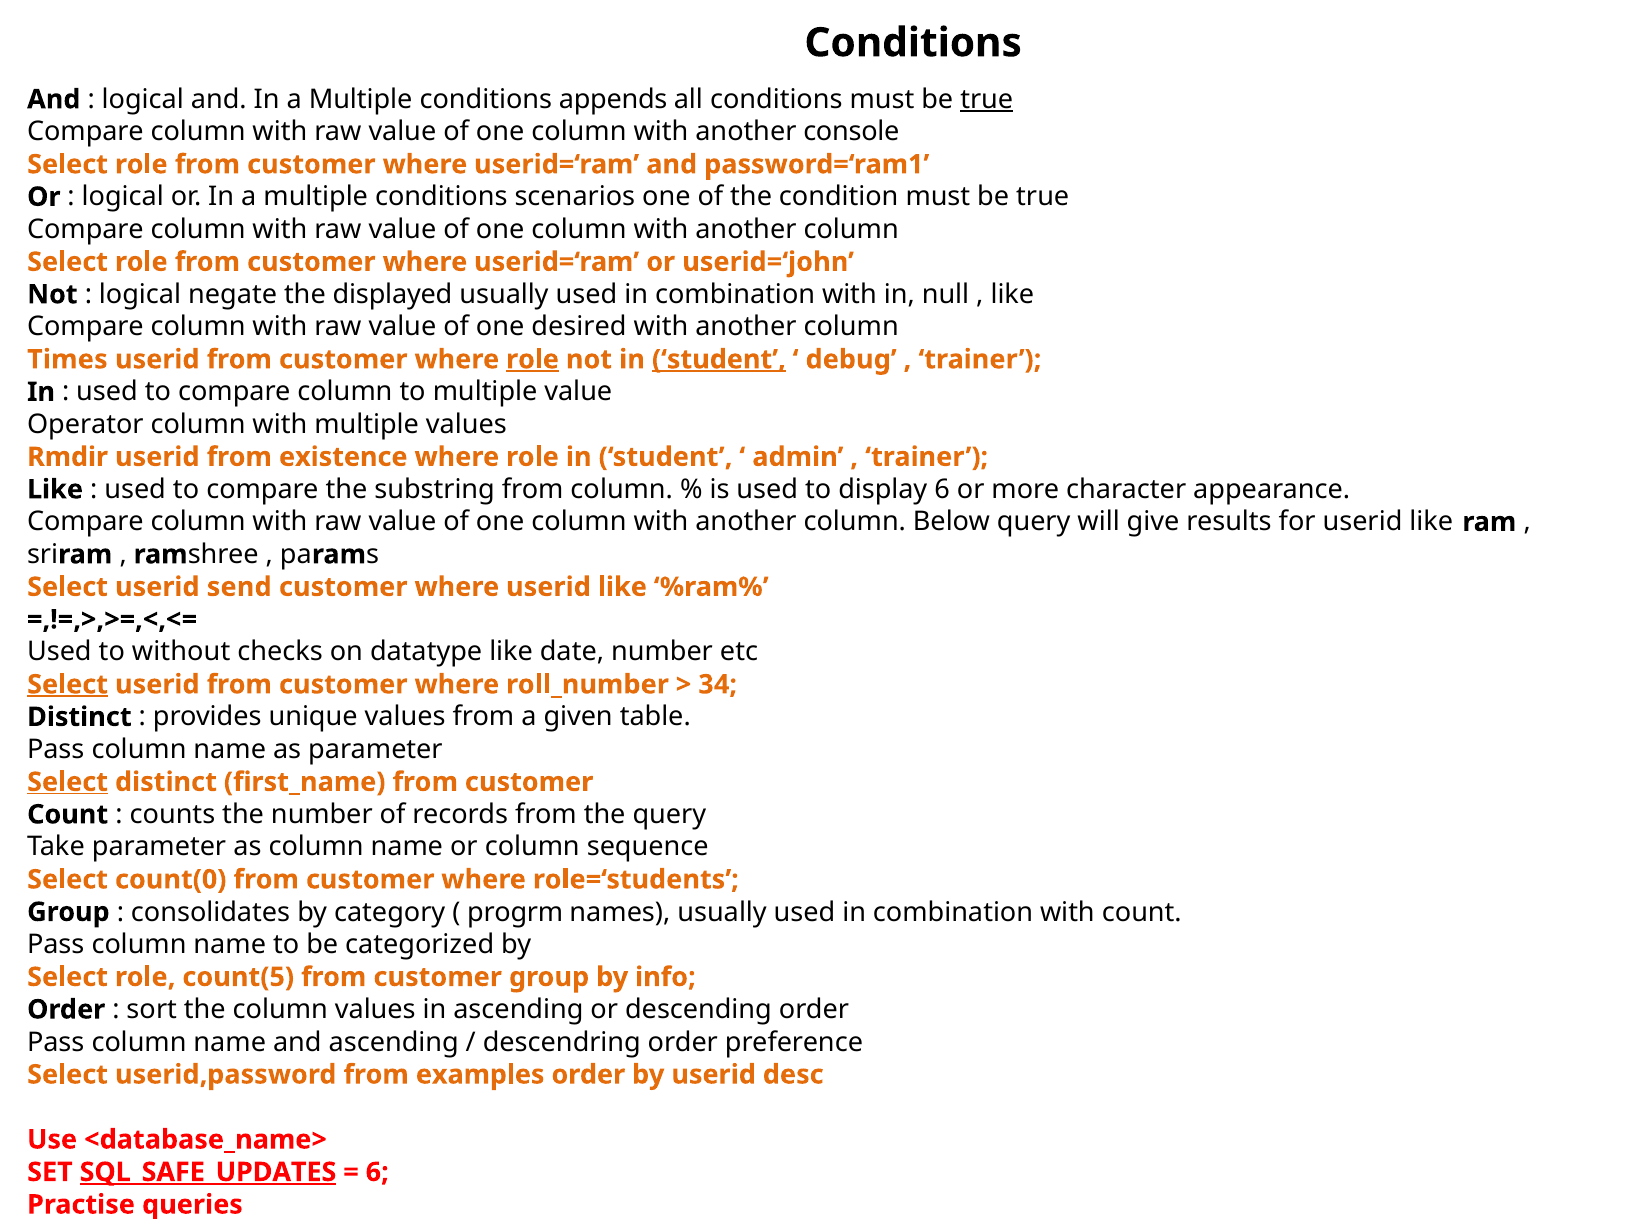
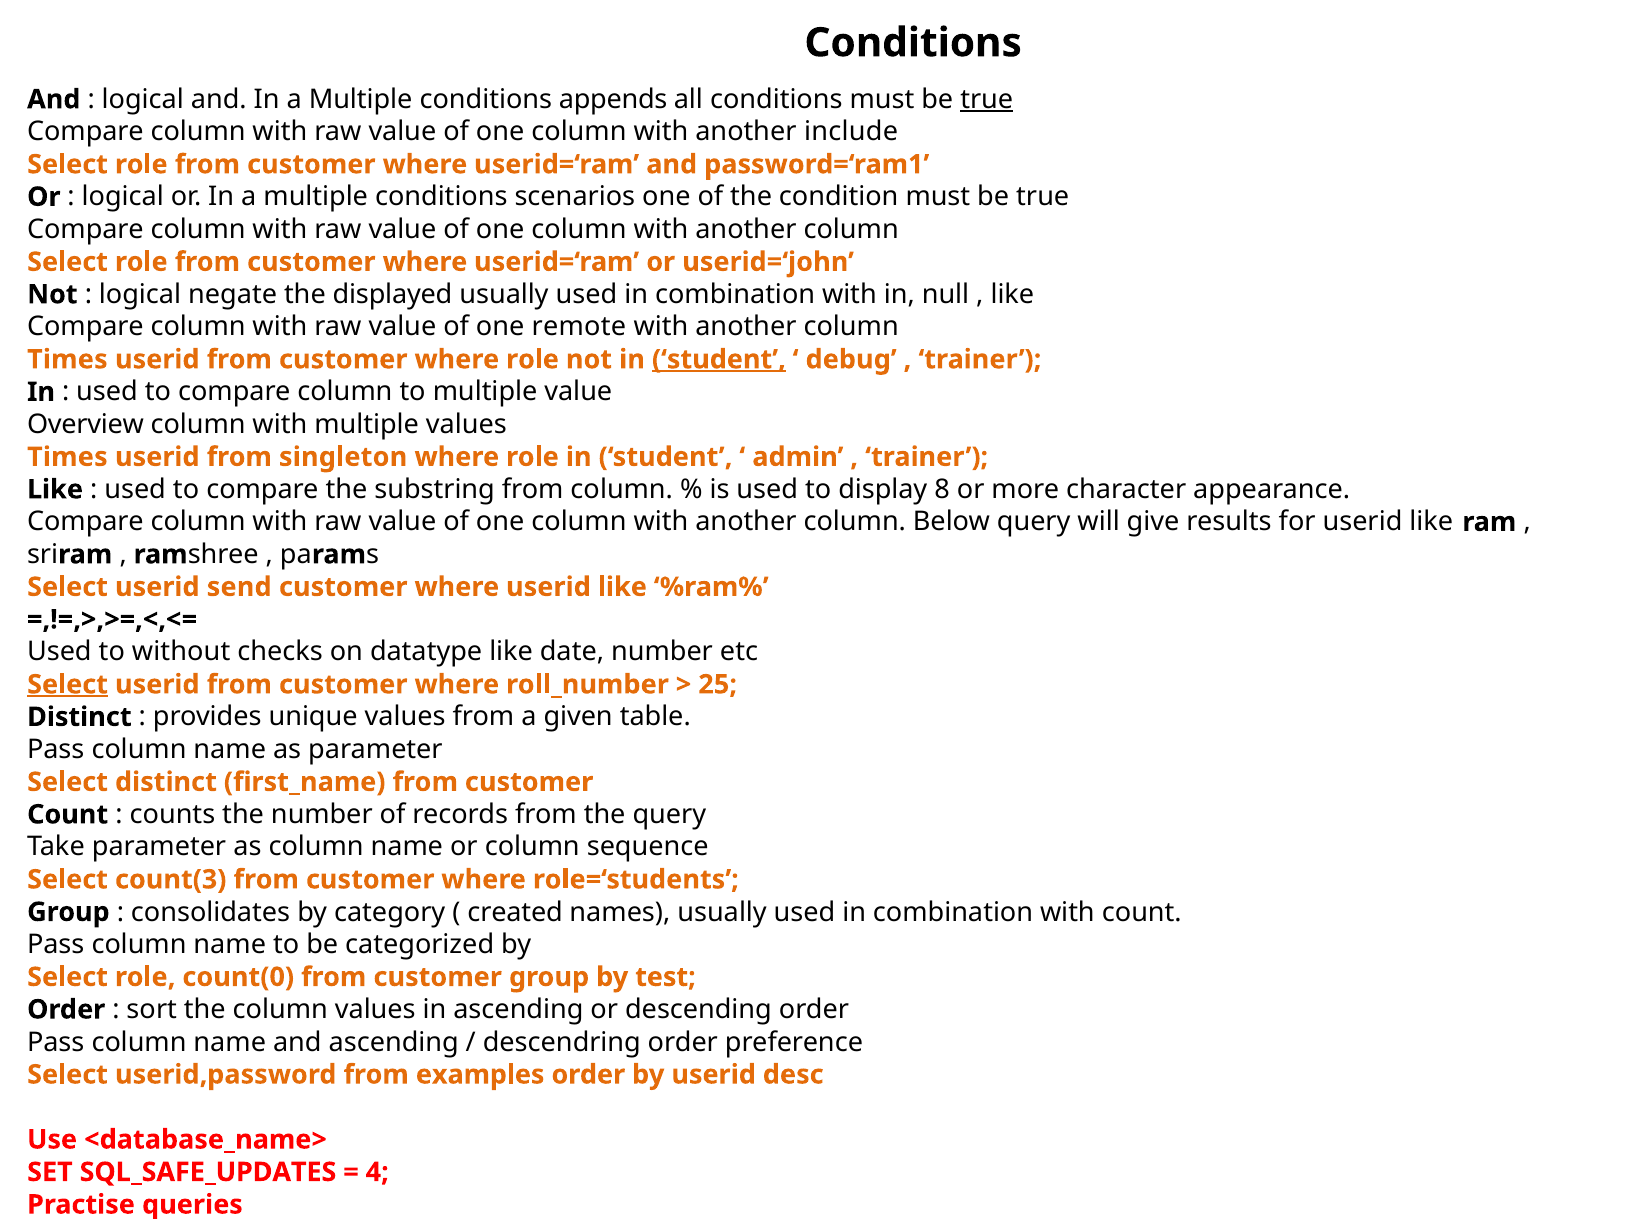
console: console -> include
desired: desired -> remote
role at (532, 360) underline: present -> none
Operator: Operator -> Overview
Rmdir at (68, 457): Rmdir -> Times
existence: existence -> singleton
display 6: 6 -> 8
34: 34 -> 25
Select at (67, 782) underline: present -> none
count(0: count(0 -> count(3
progrm: progrm -> created
count(5: count(5 -> count(0
info: info -> test
SQL_SAFE_UPDATES underline: present -> none
6 at (377, 1173): 6 -> 4
